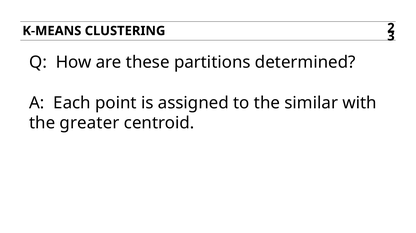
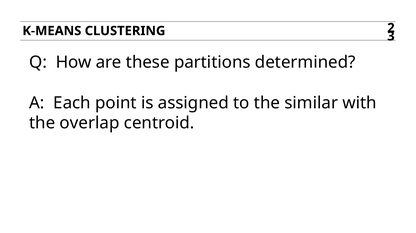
greater: greater -> overlap
